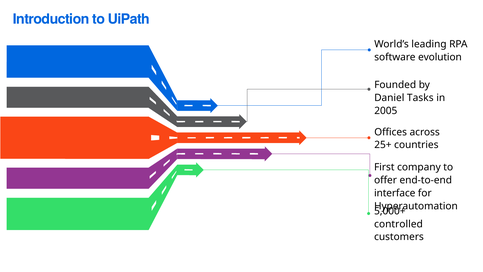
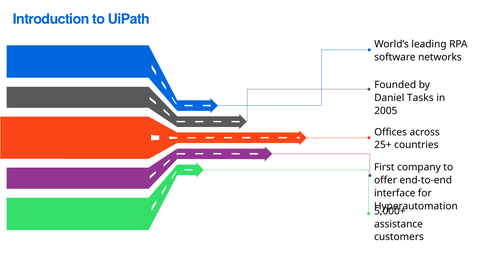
evolution: evolution -> networks
controlled: controlled -> assistance
